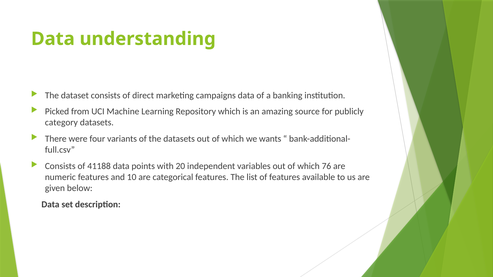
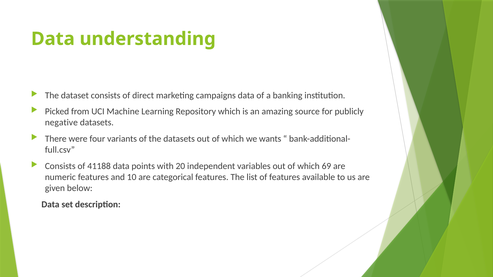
category: category -> negative
76: 76 -> 69
